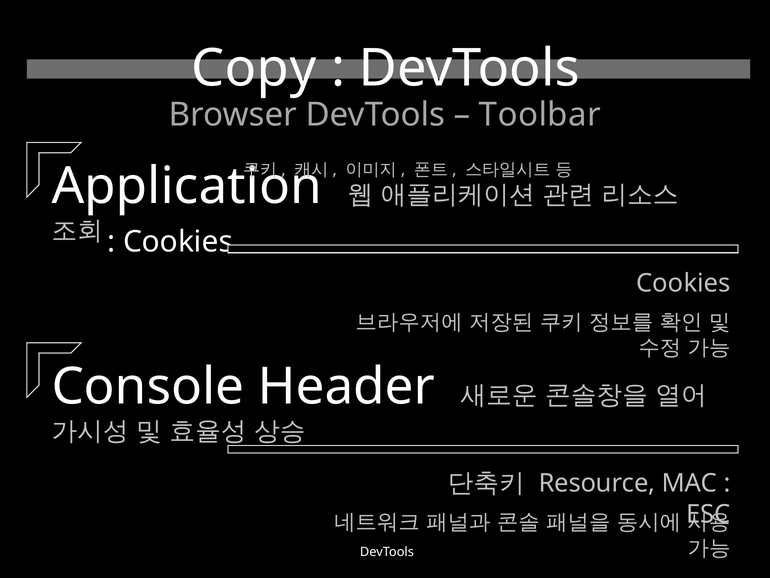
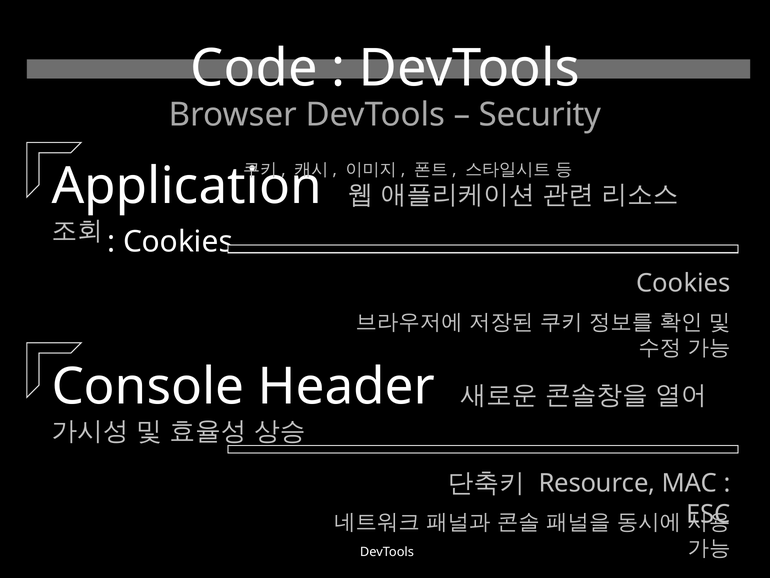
Copy: Copy -> Code
Toolbar: Toolbar -> Security
